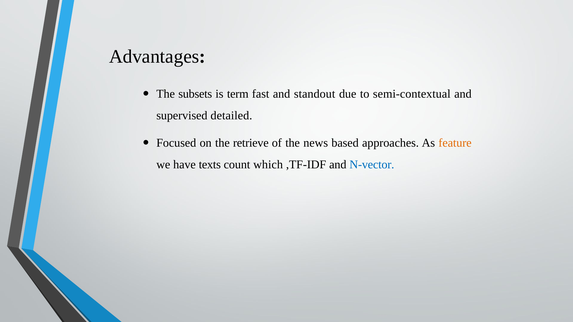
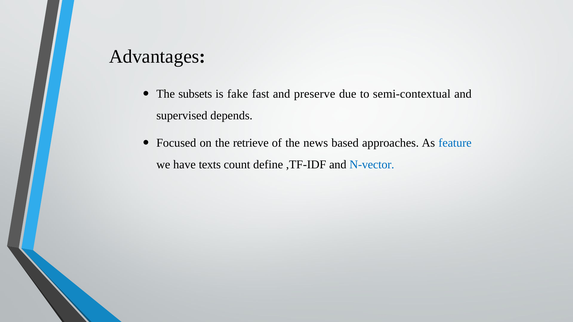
term: term -> fake
standout: standout -> preserve
detailed: detailed -> depends
feature colour: orange -> blue
which: which -> define
